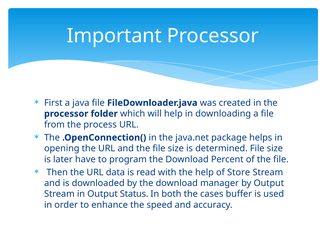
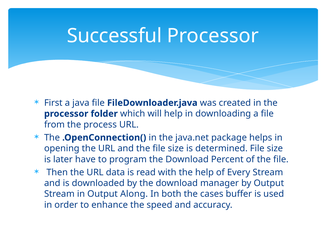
Important: Important -> Successful
Store: Store -> Every
Status: Status -> Along
